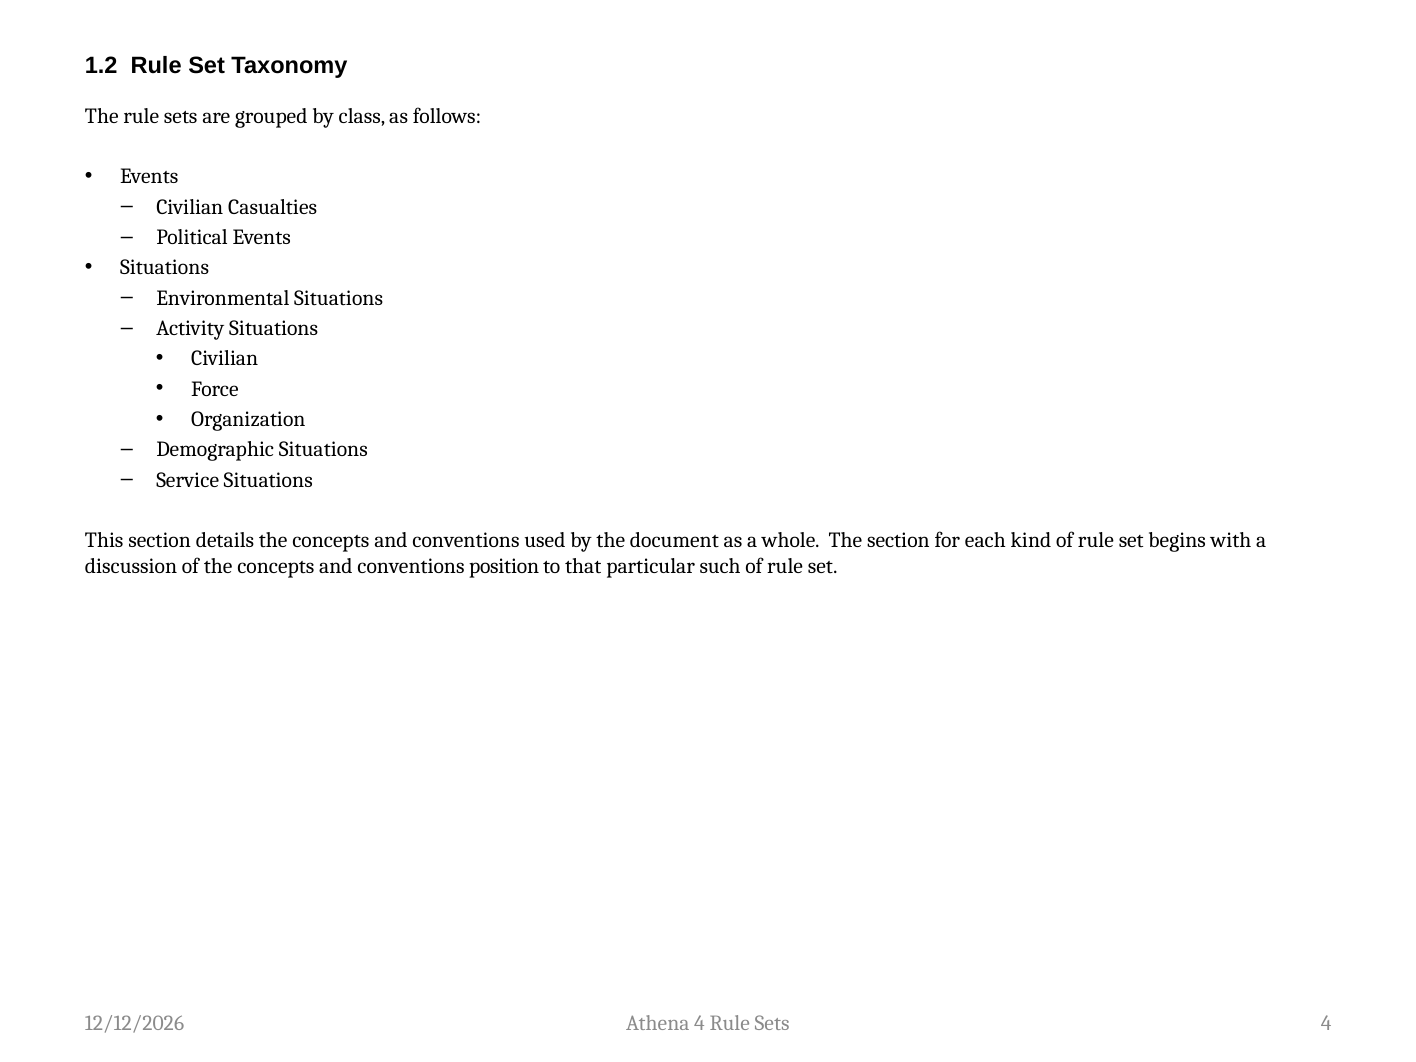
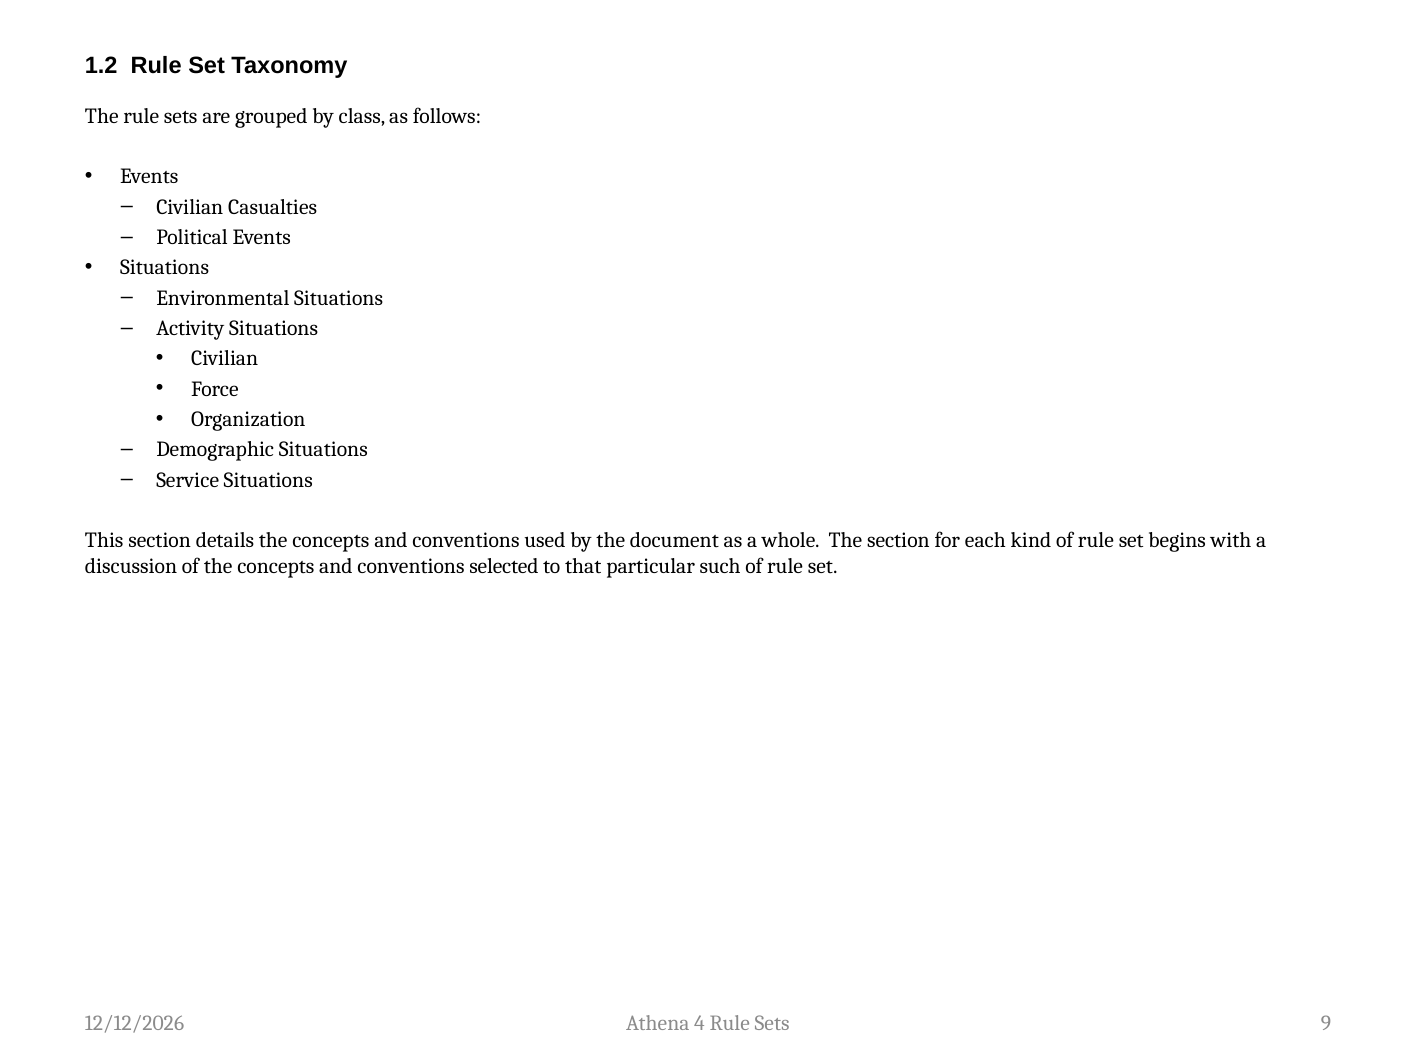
position: position -> selected
Sets 4: 4 -> 9
